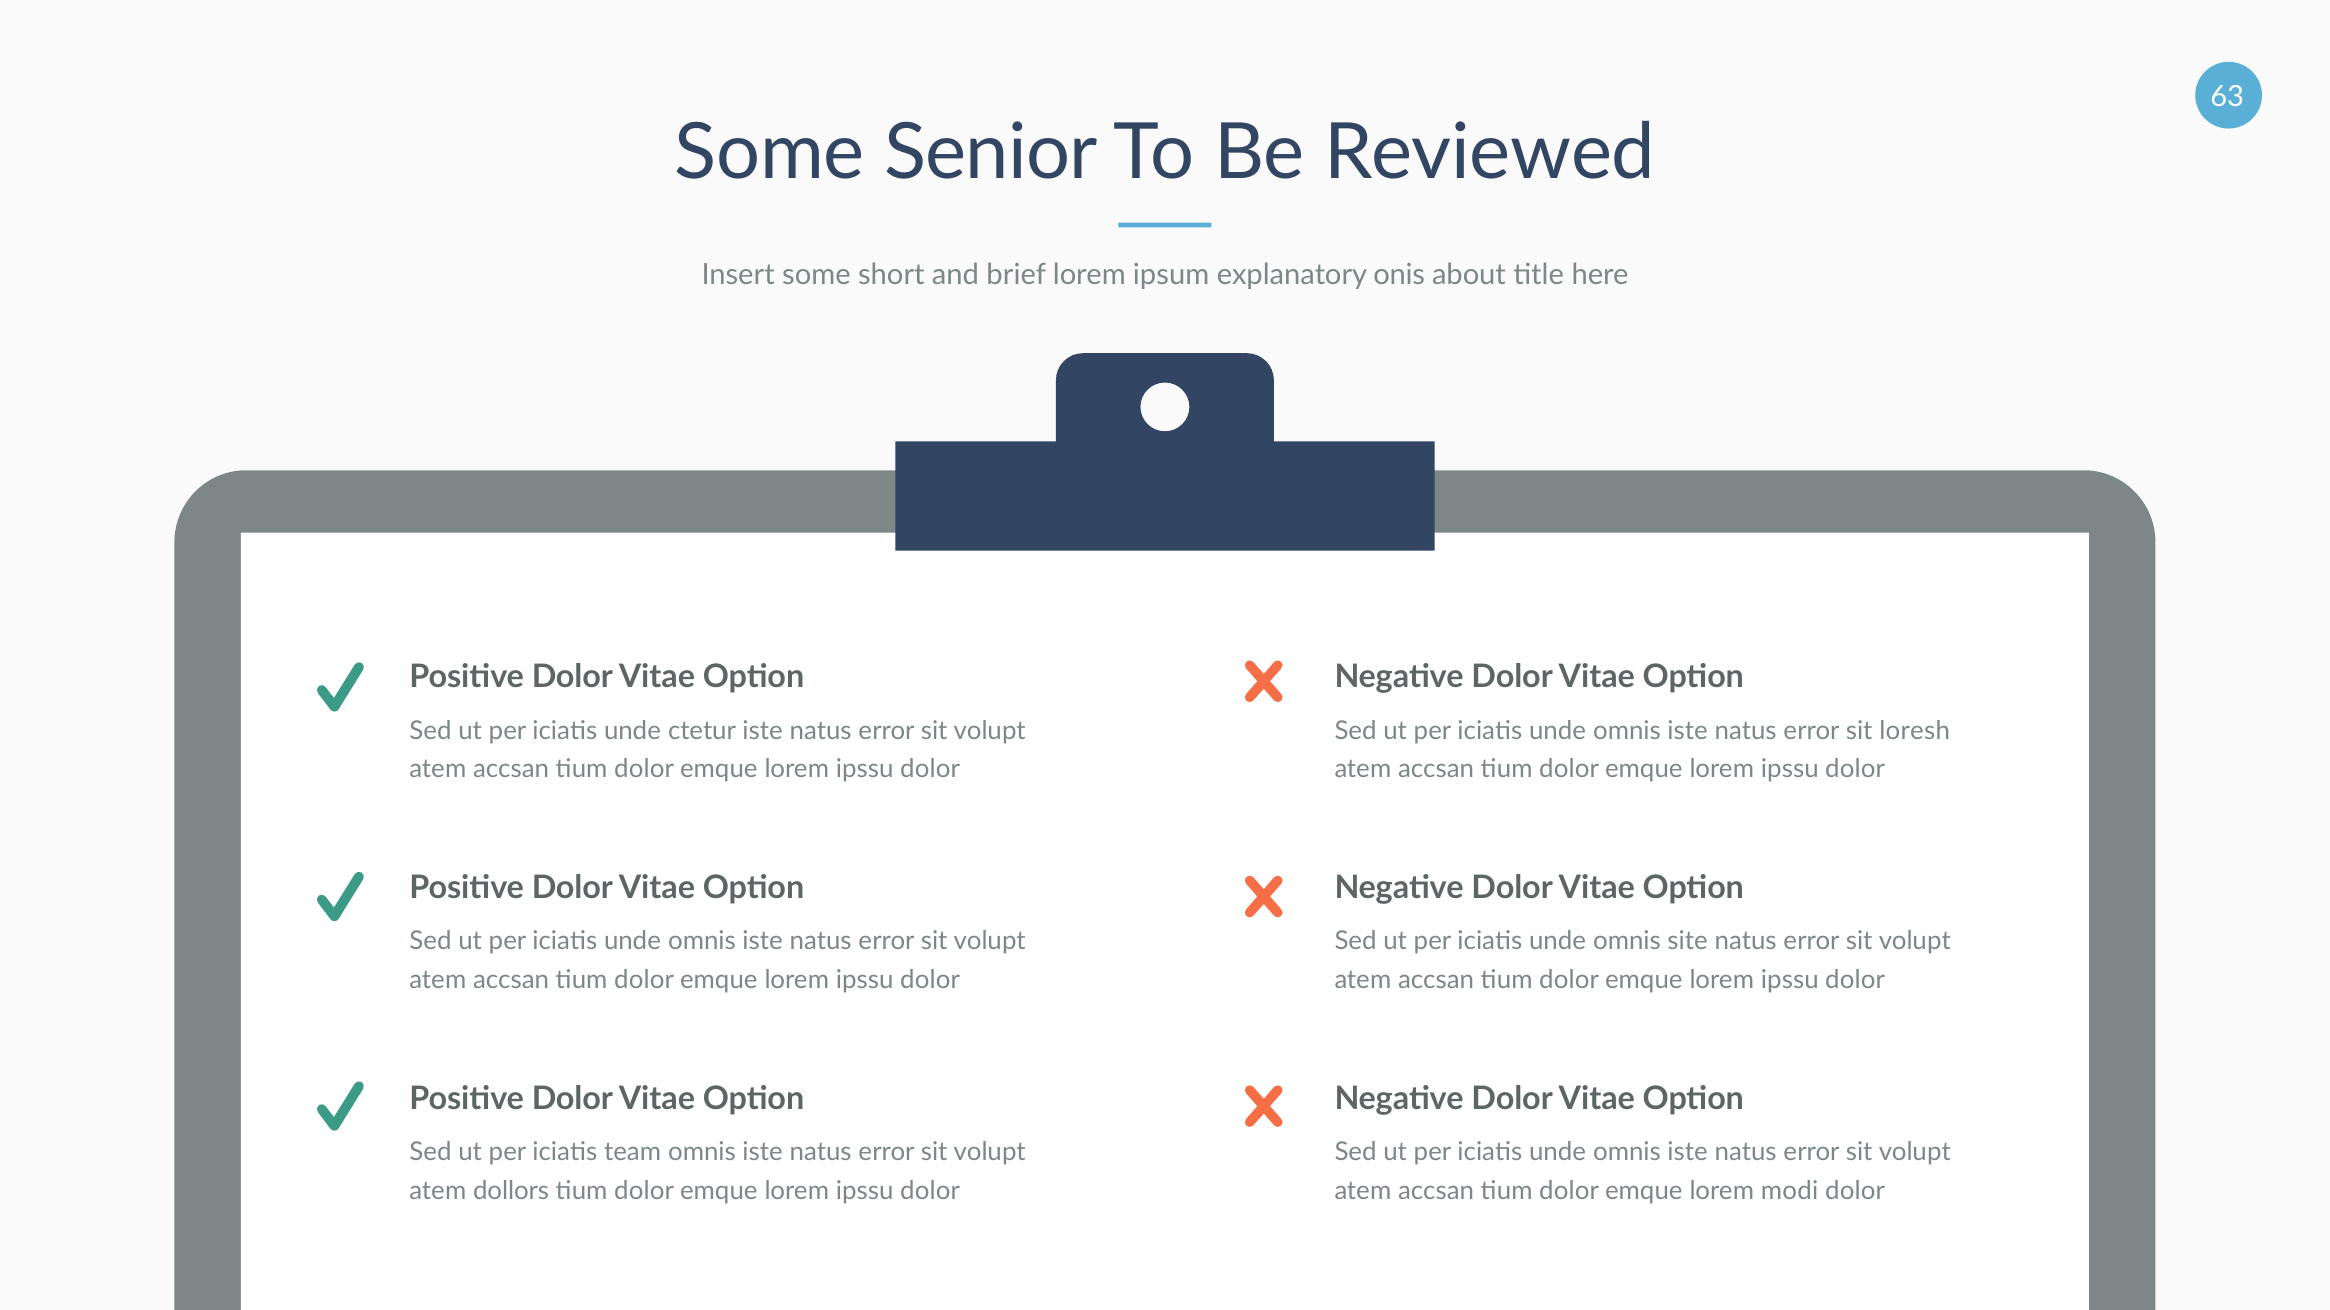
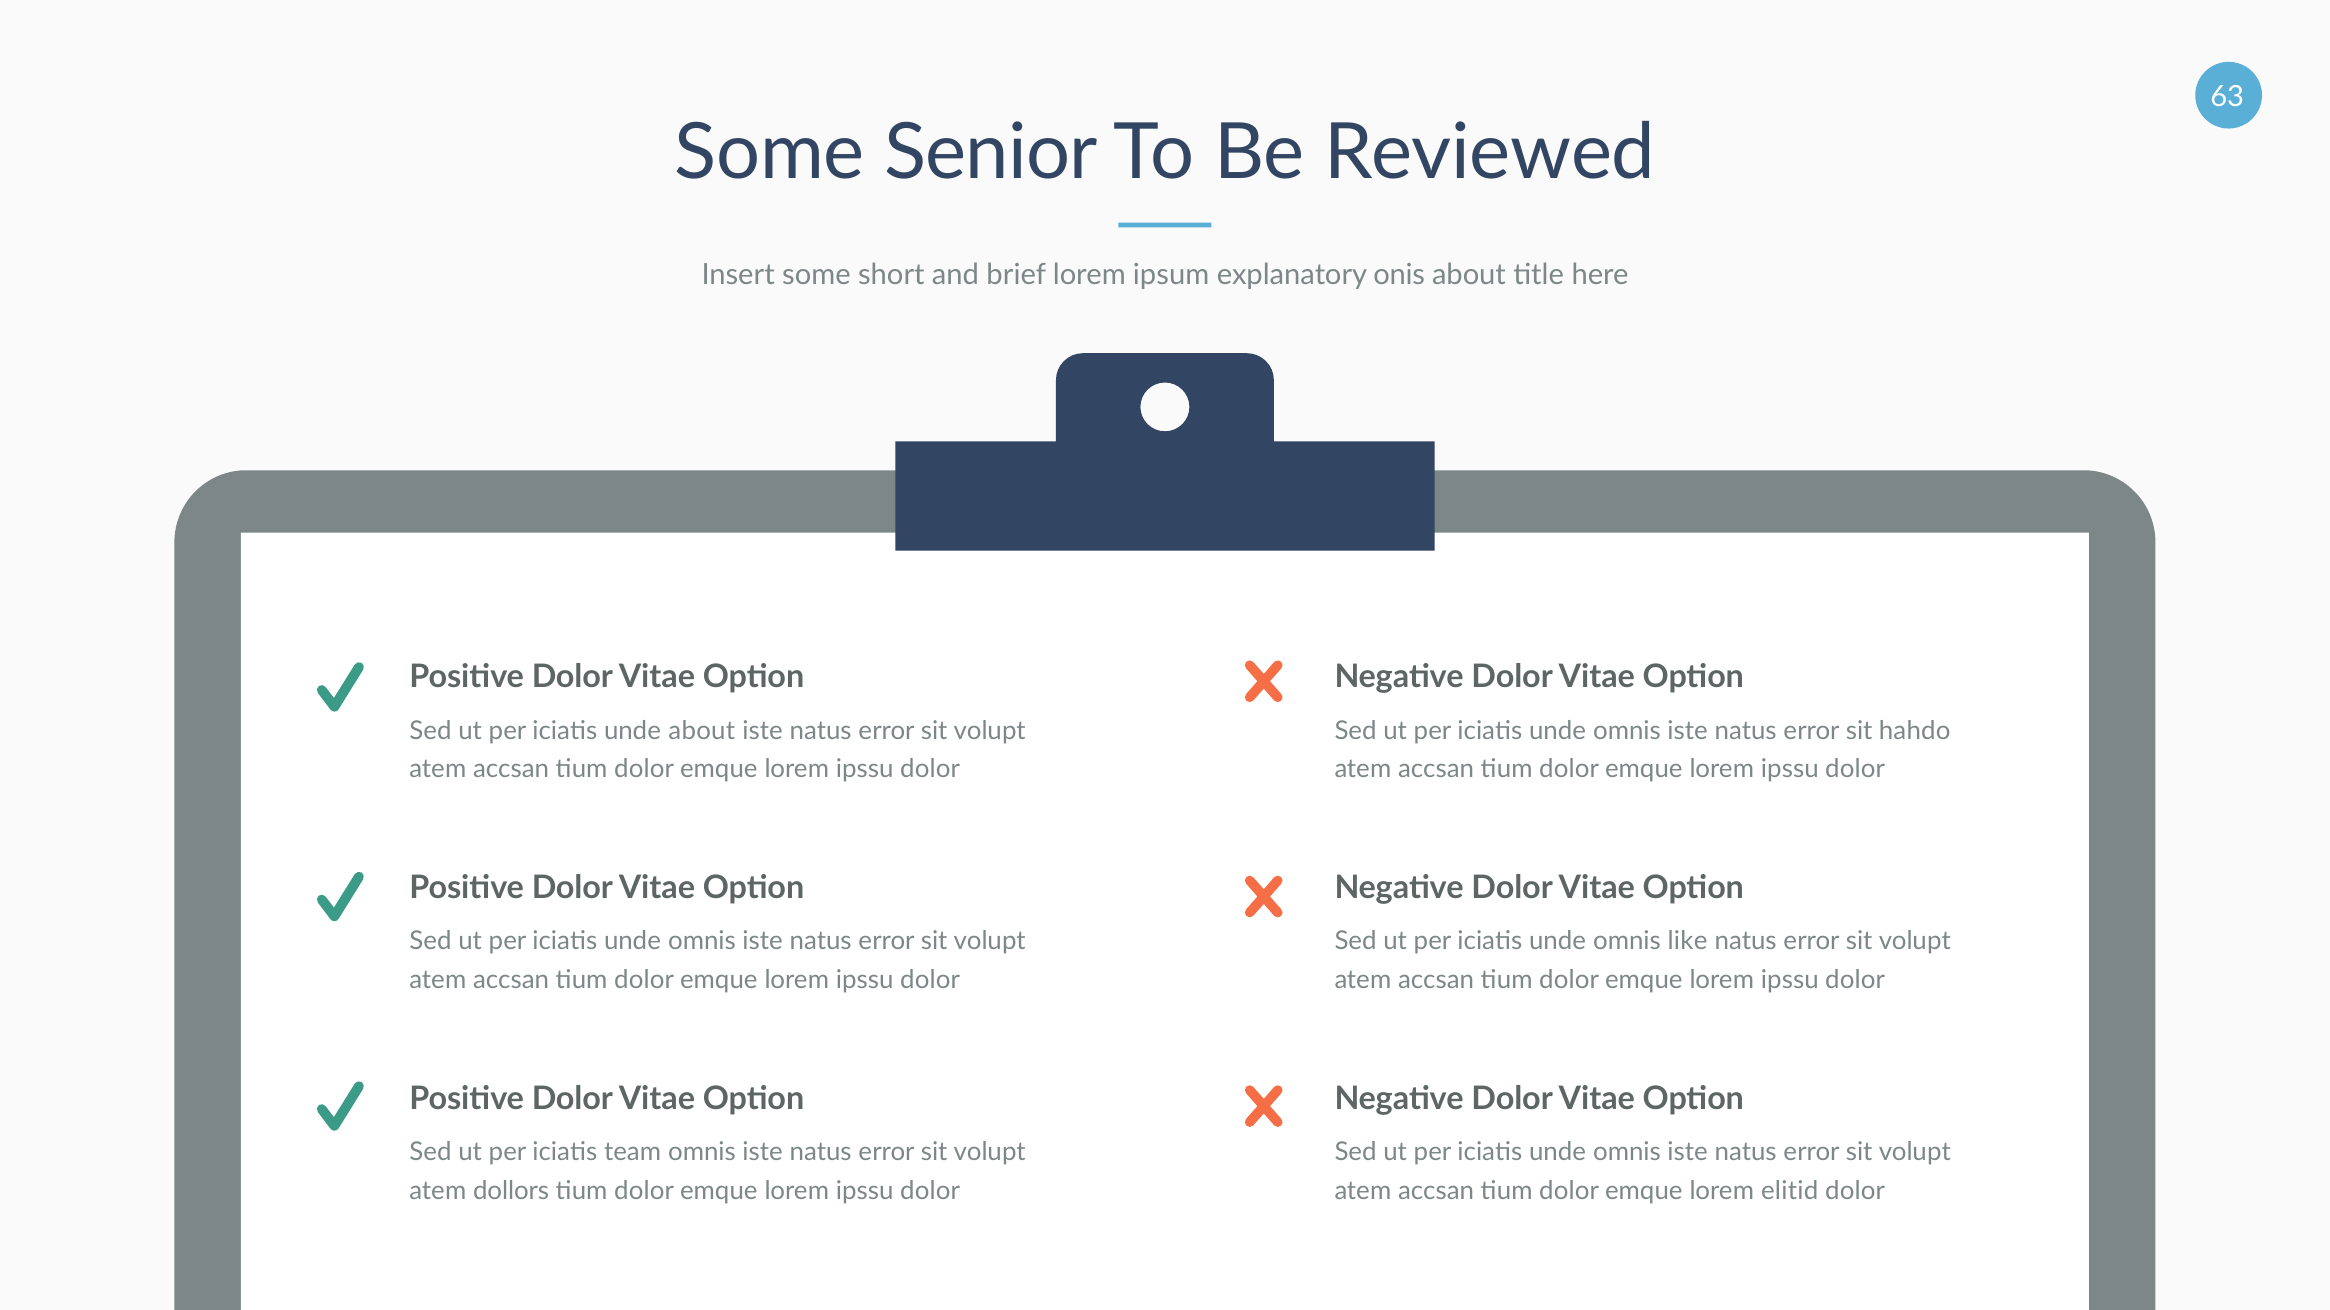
unde ctetur: ctetur -> about
loresh: loresh -> hahdo
site: site -> like
modi: modi -> elitid
